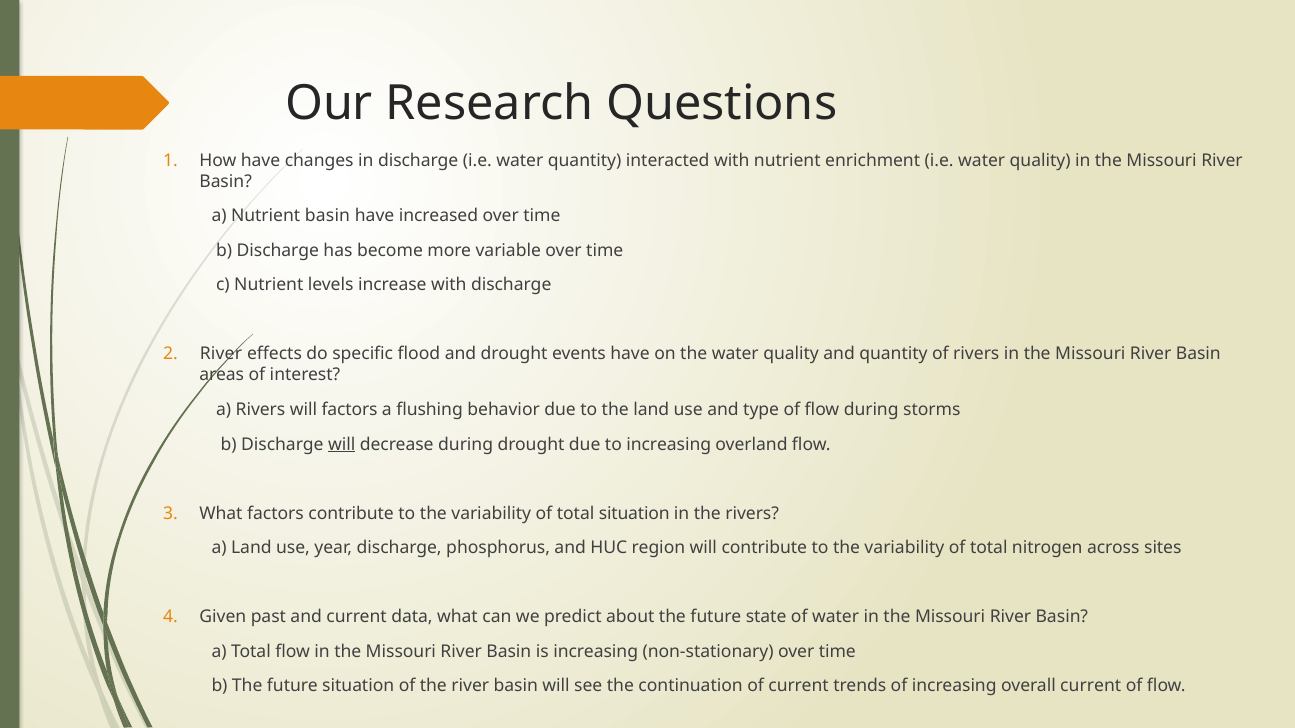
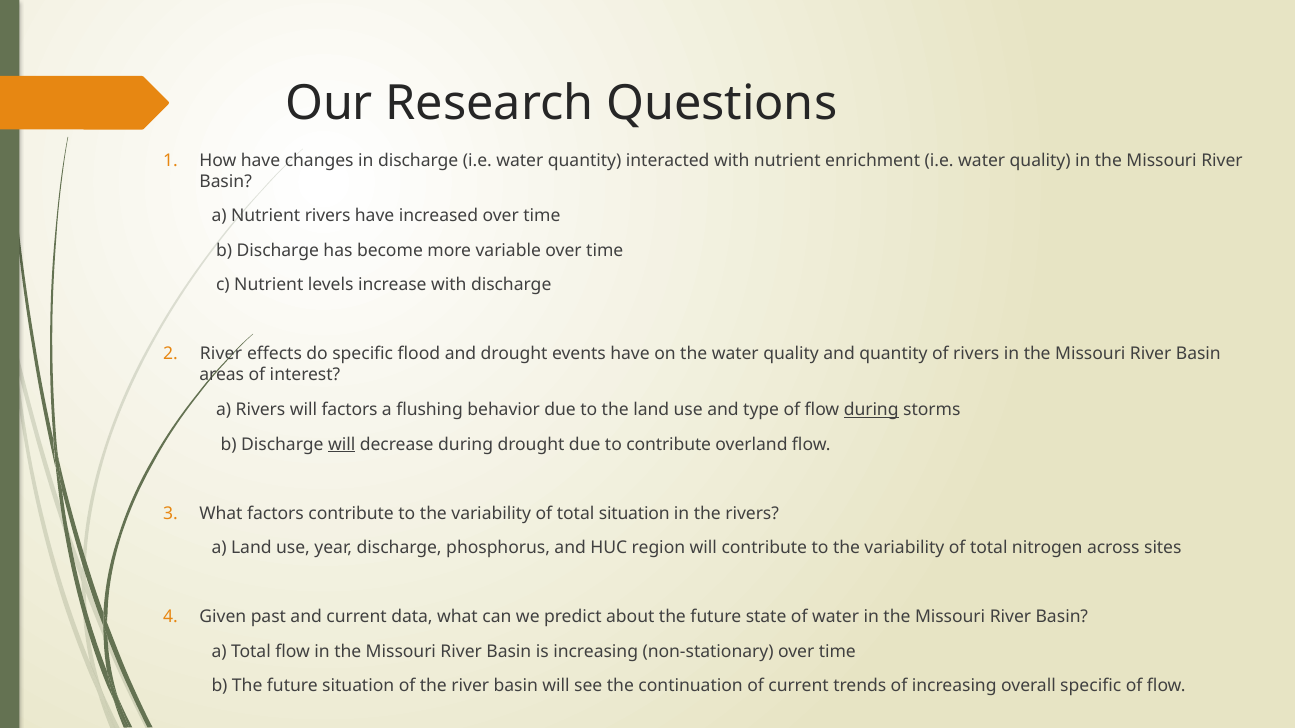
Nutrient basin: basin -> rivers
during at (871, 410) underline: none -> present
to increasing: increasing -> contribute
overall current: current -> specific
